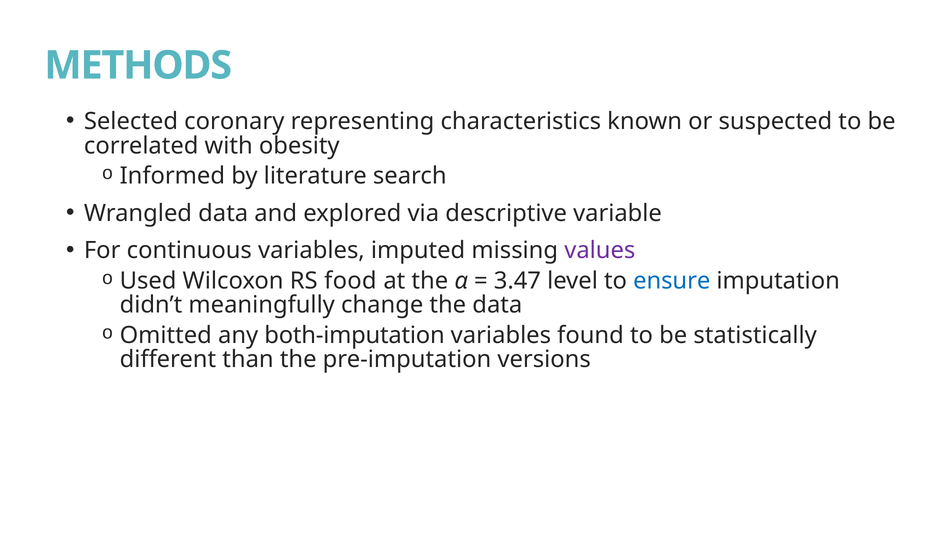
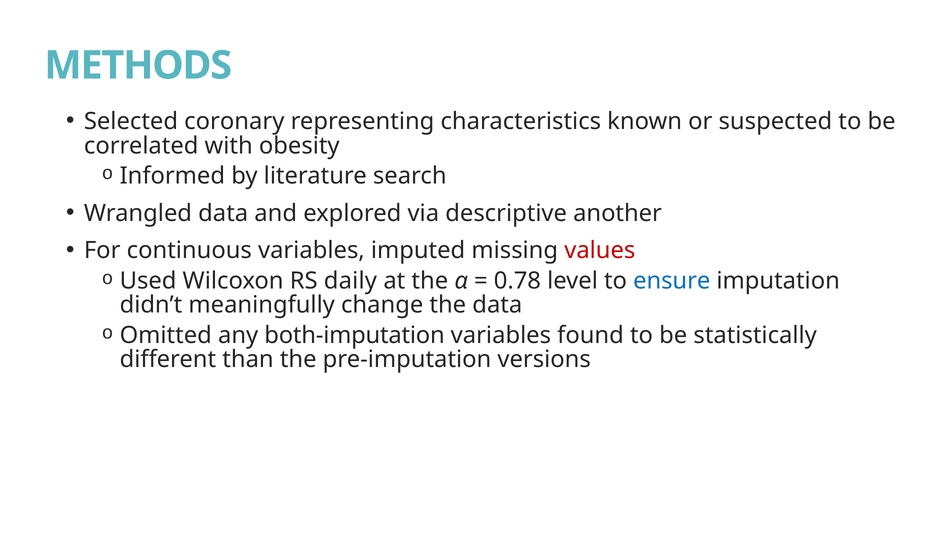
variable: variable -> another
values colour: purple -> red
food: food -> daily
3.47: 3.47 -> 0.78
